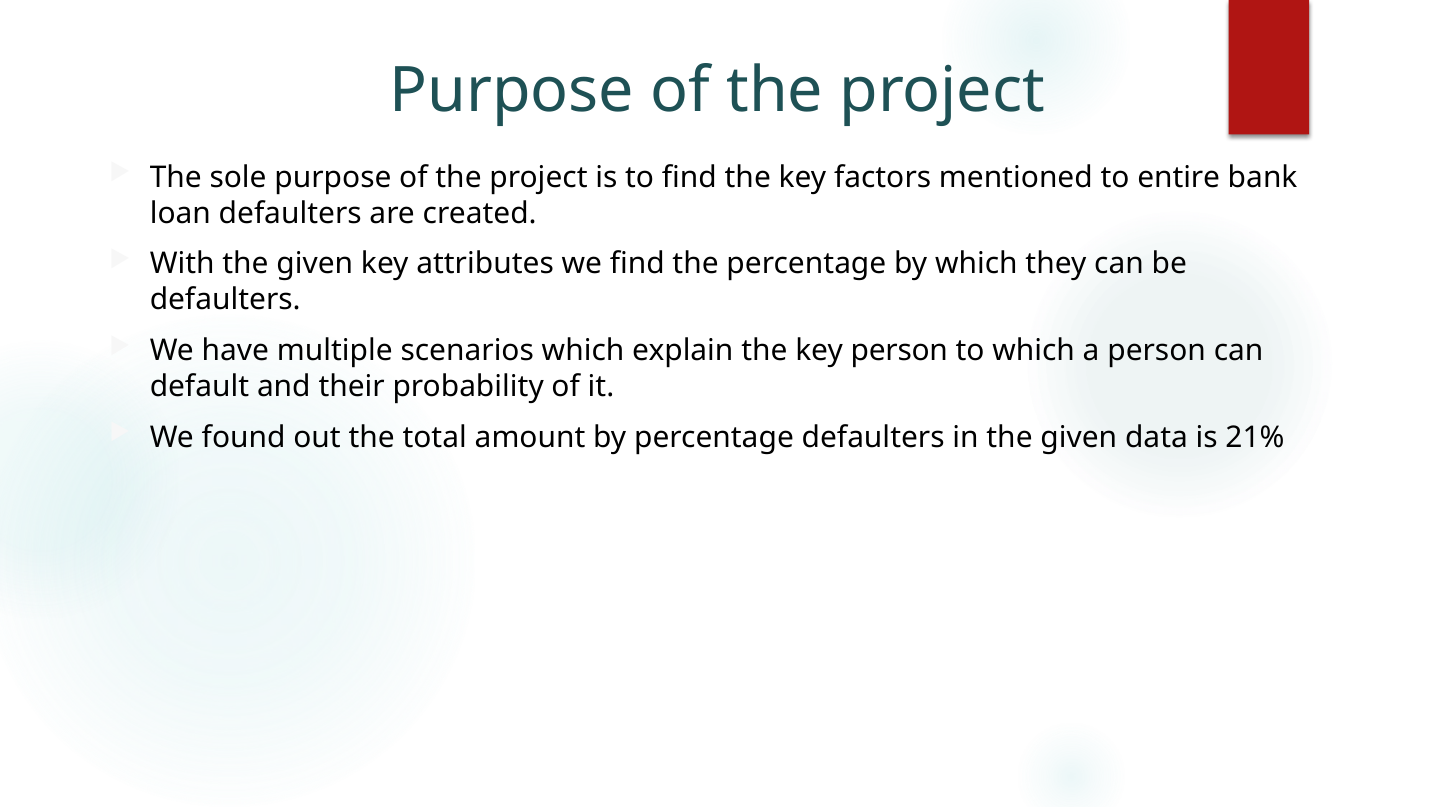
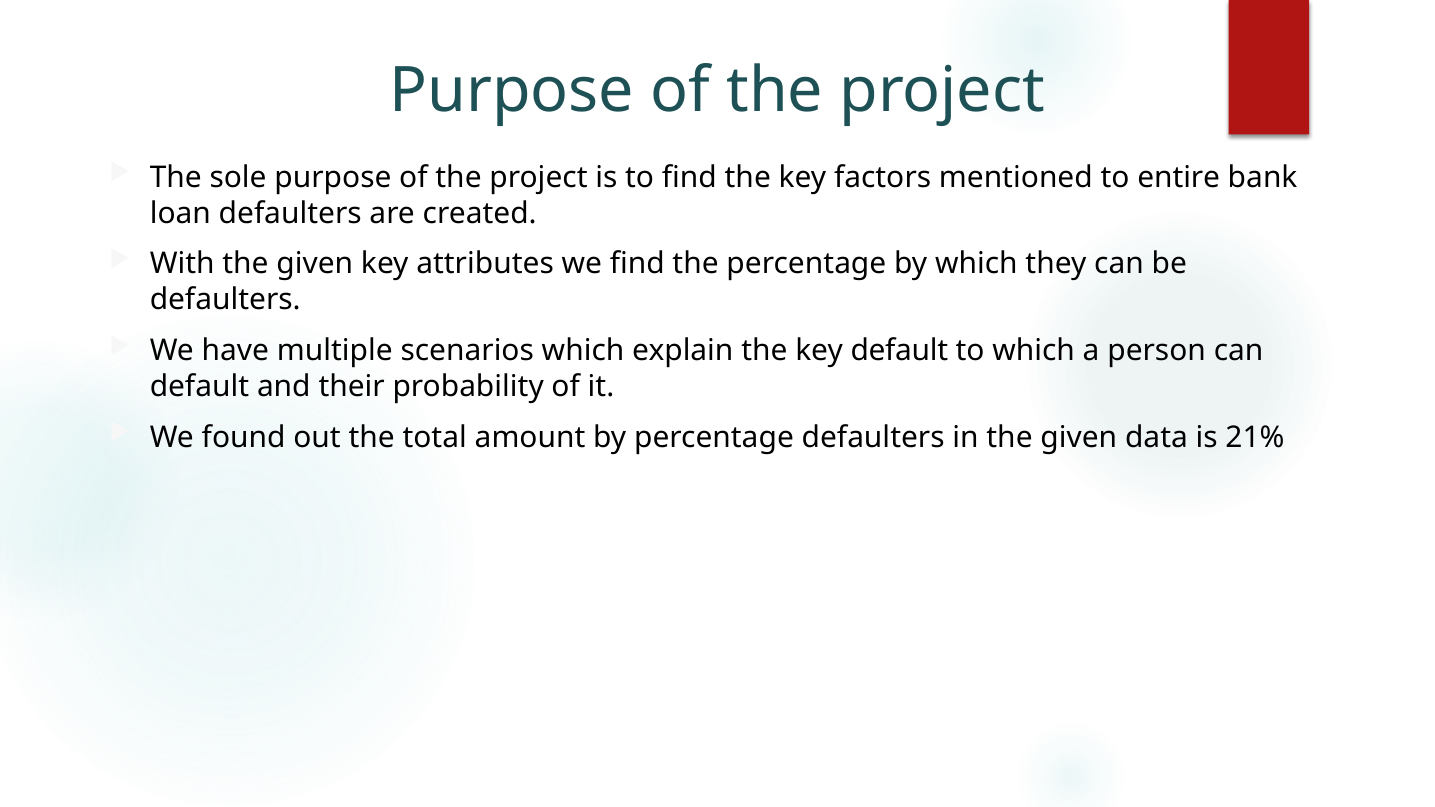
key person: person -> default
